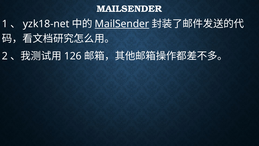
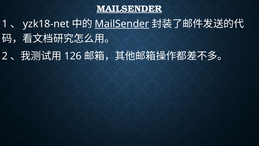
MAILSENDER at (129, 9) underline: none -> present
